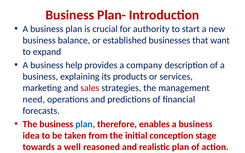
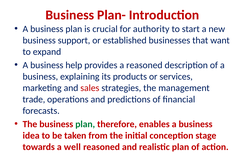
balance: balance -> support
a company: company -> reasoned
need: need -> trade
plan at (85, 124) colour: blue -> green
